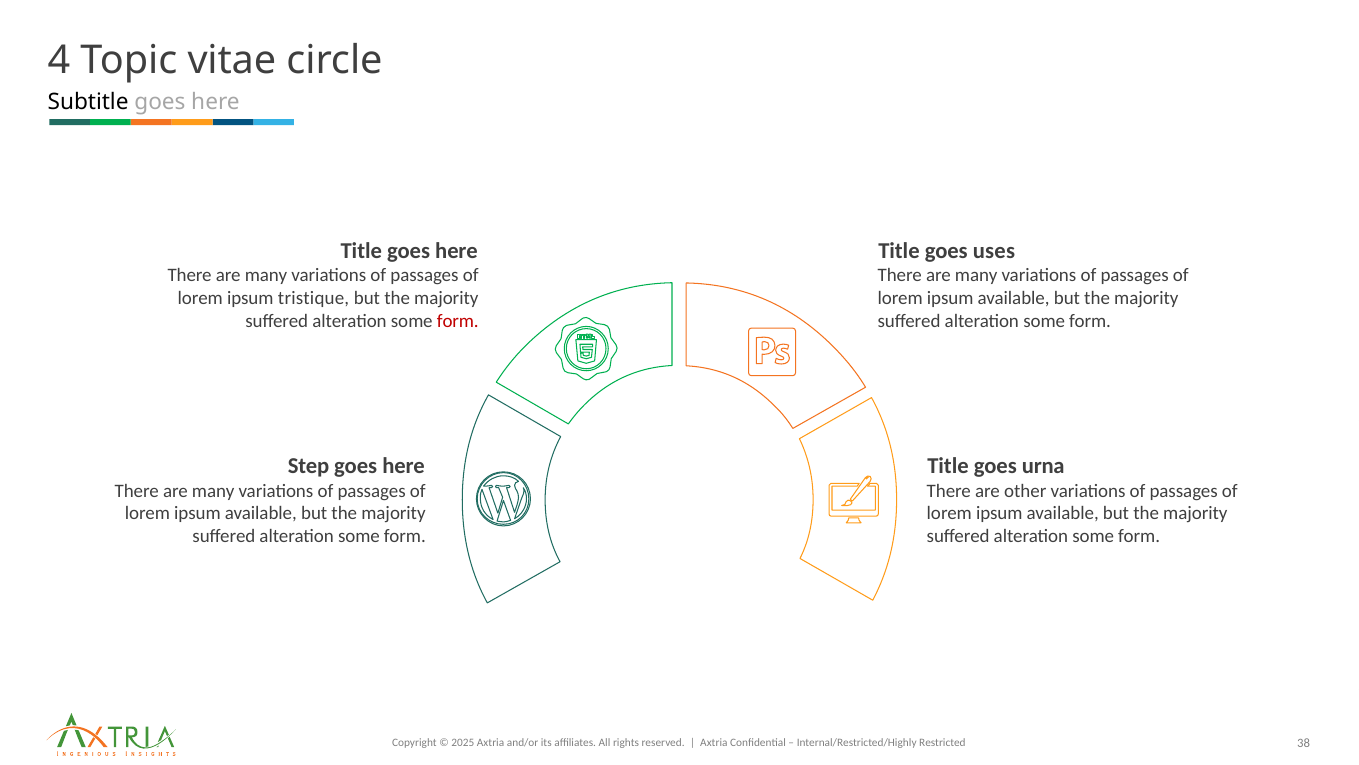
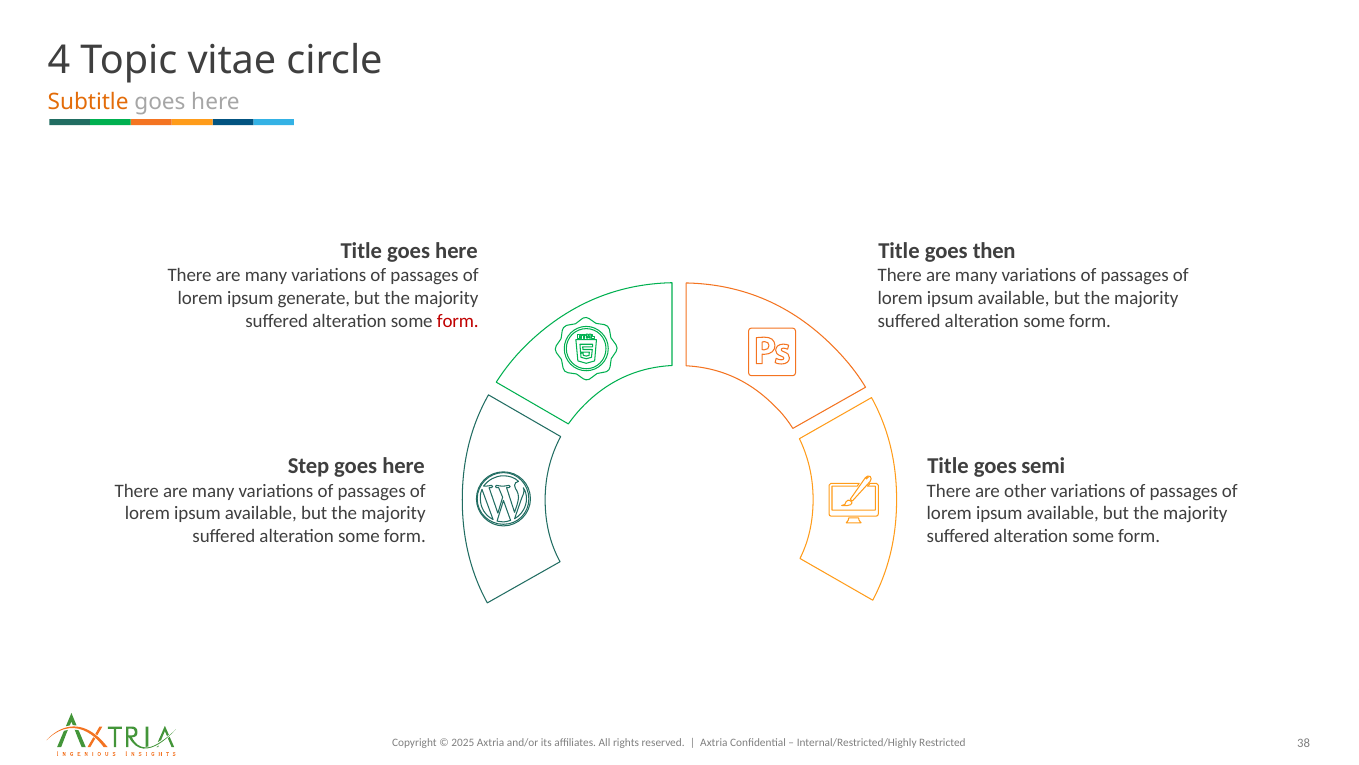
Subtitle colour: black -> orange
uses: uses -> then
tristique: tristique -> generate
urna: urna -> semi
